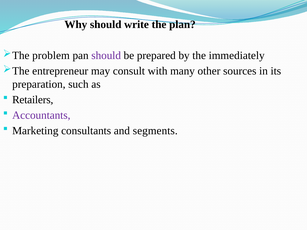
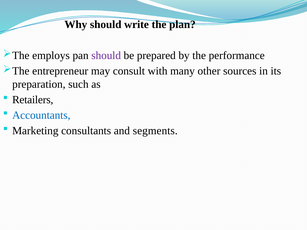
problem: problem -> employs
immediately: immediately -> performance
Accountants colour: purple -> blue
